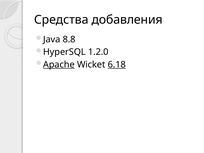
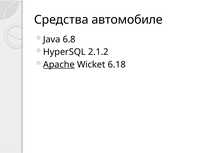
добавления: добавления -> автомобиле
8.8: 8.8 -> 6.8
1.2.0: 1.2.0 -> 2.1.2
6.18 underline: present -> none
